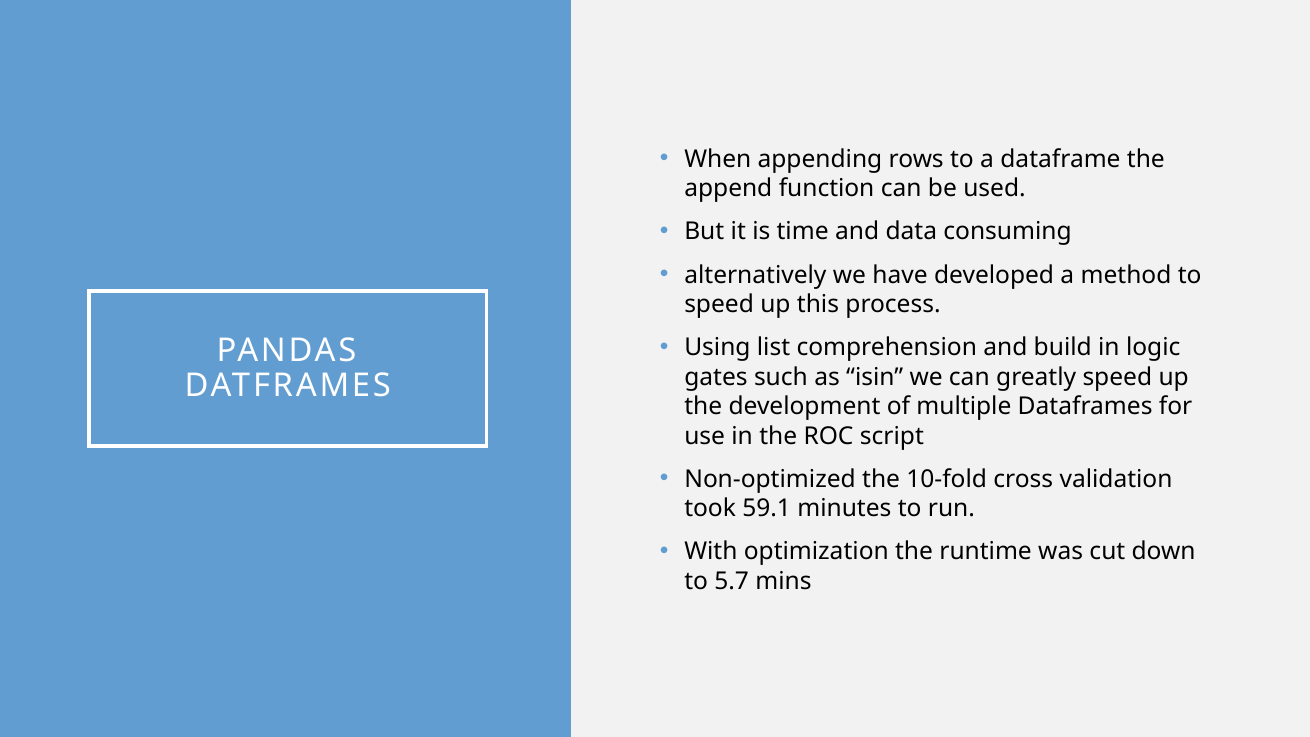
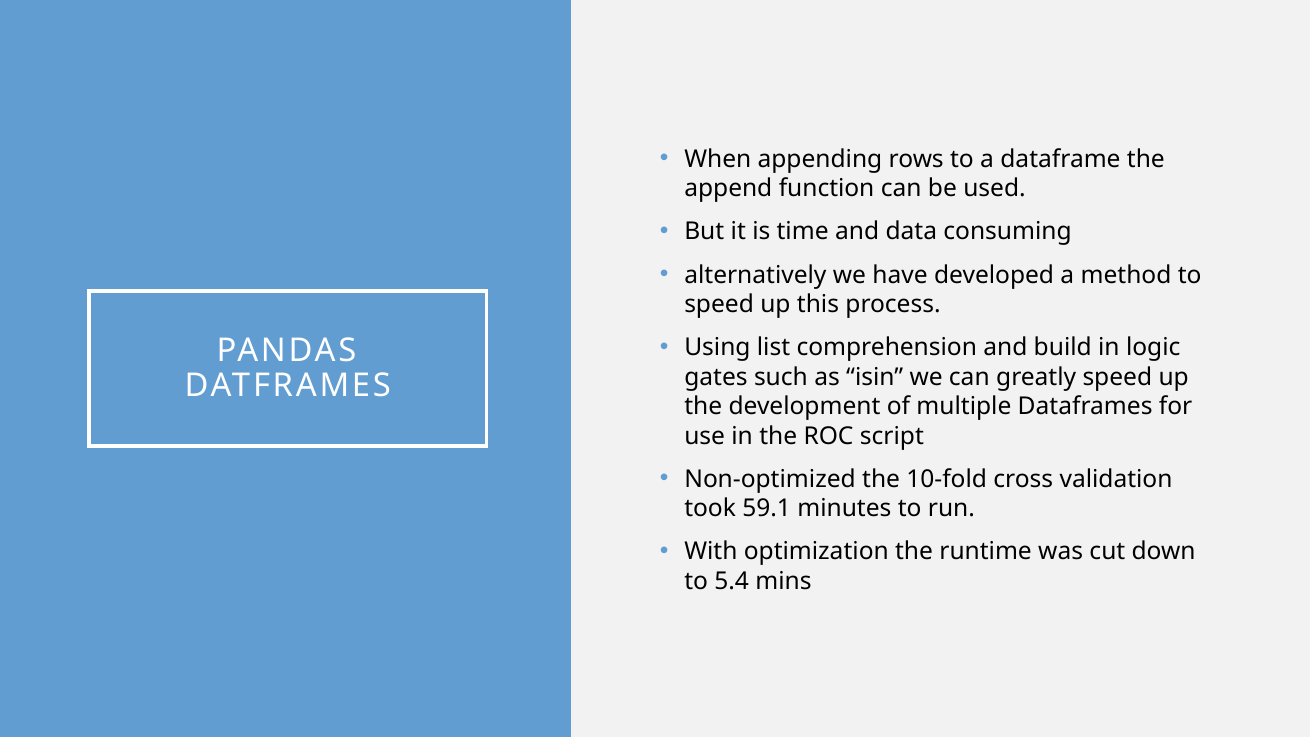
5.7: 5.7 -> 5.4
